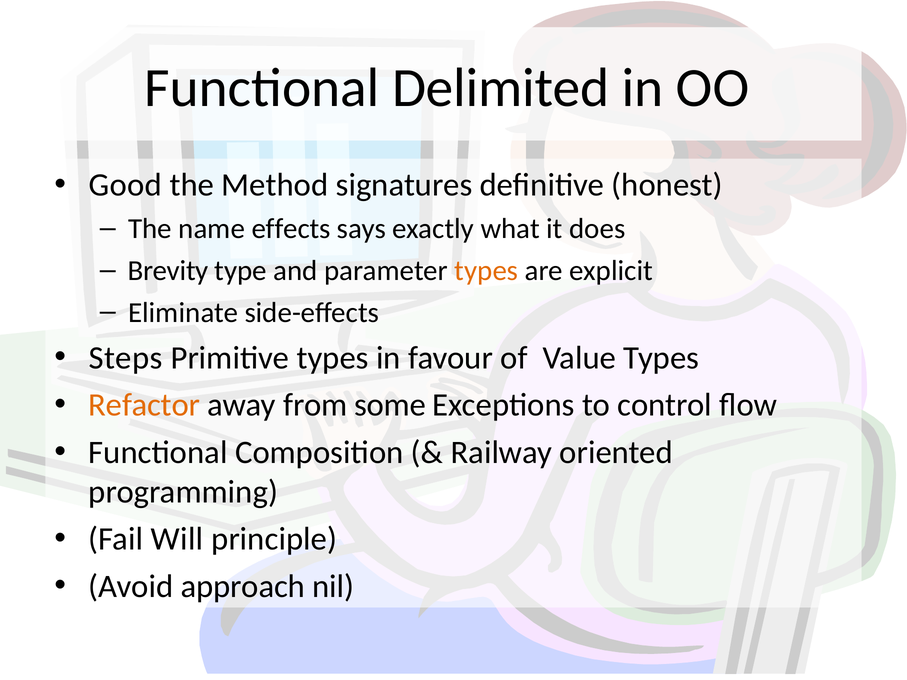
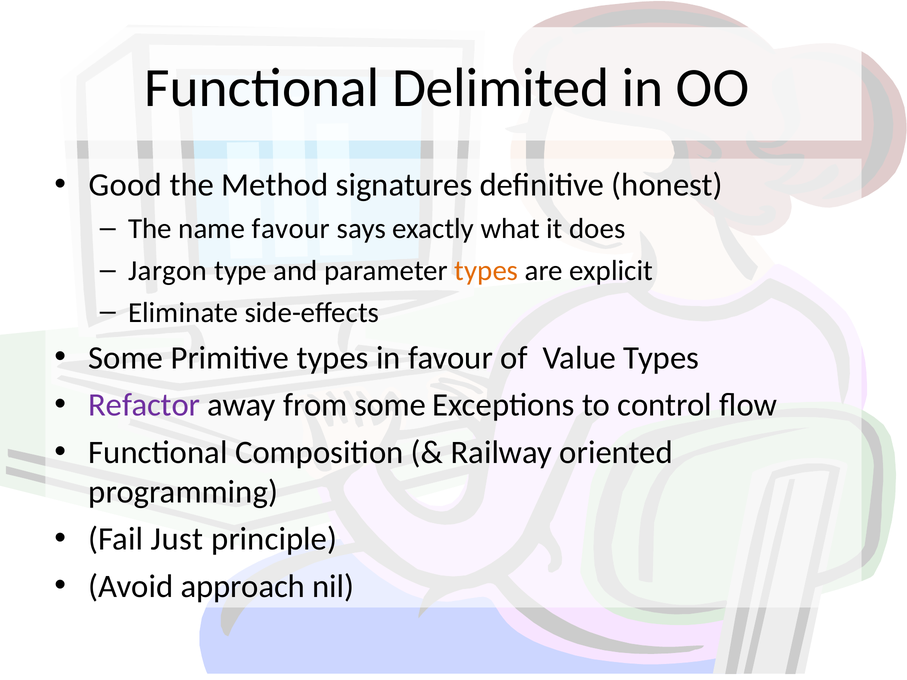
name effects: effects -> favour
Brevity: Brevity -> Jargon
Steps at (126, 358): Steps -> Some
Refactor colour: orange -> purple
Will: Will -> Just
